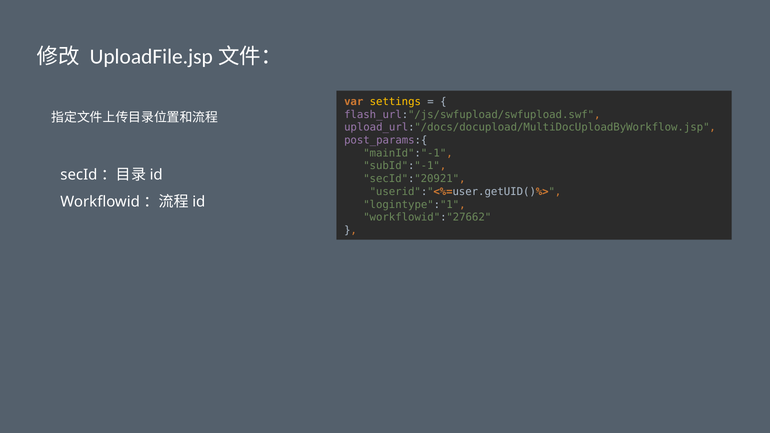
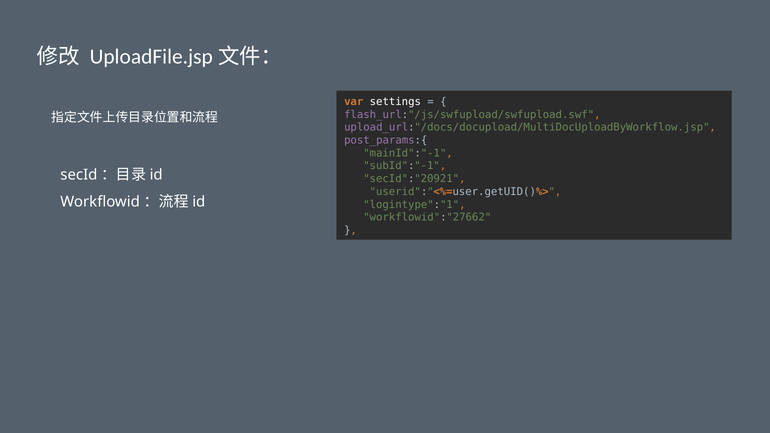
settings colour: yellow -> white
